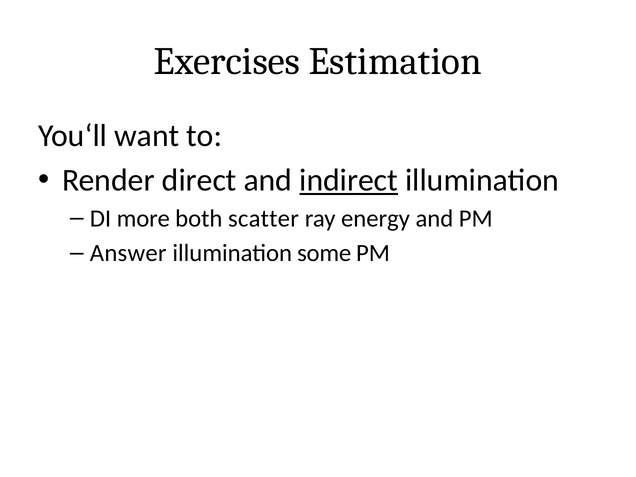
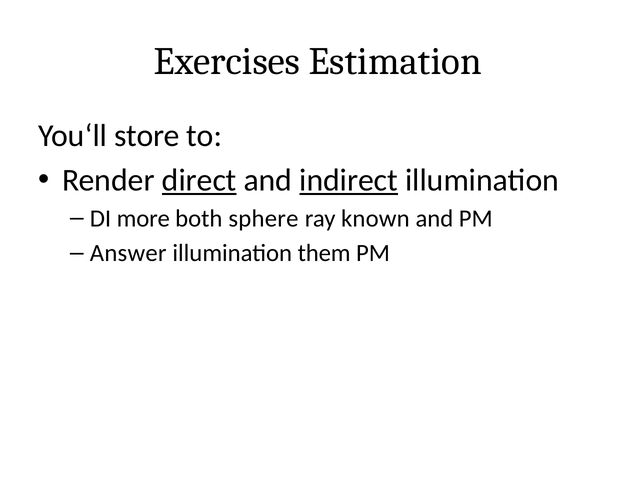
want: want -> store
direct underline: none -> present
scatter: scatter -> sphere
energy: energy -> known
some: some -> them
